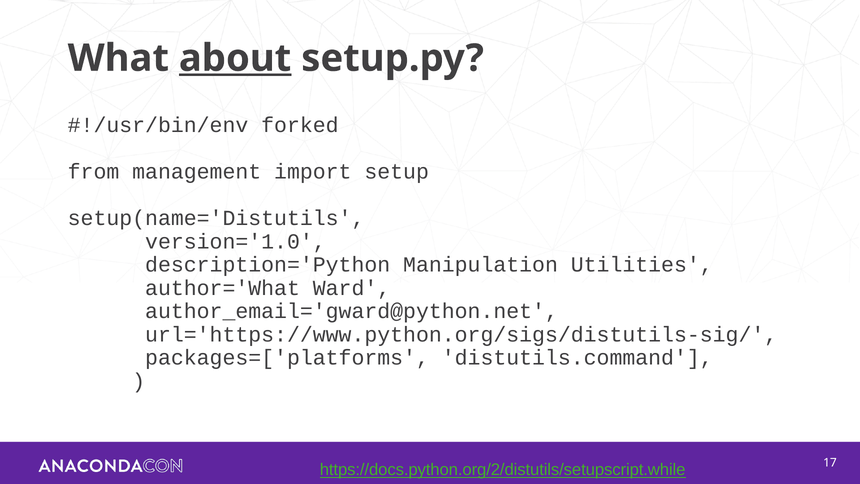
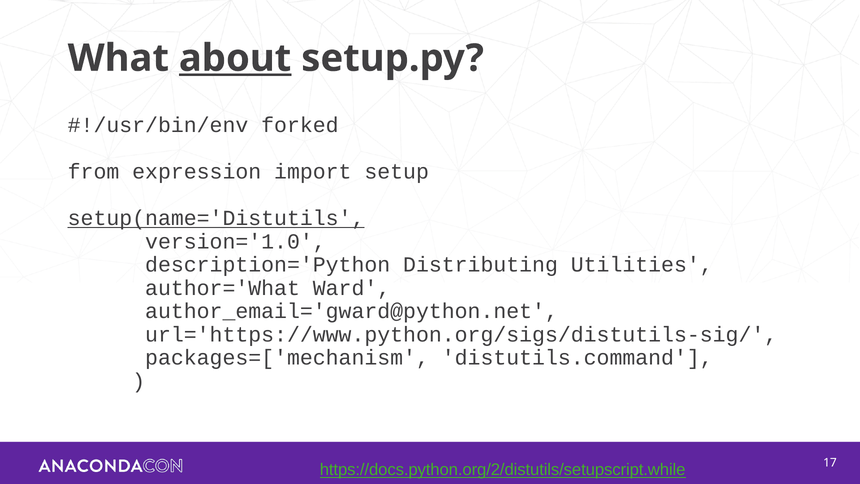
management: management -> expression
setup(name='Distutils underline: none -> present
Manipulation: Manipulation -> Distributing
packages=['platforms: packages=['platforms -> packages=['mechanism
